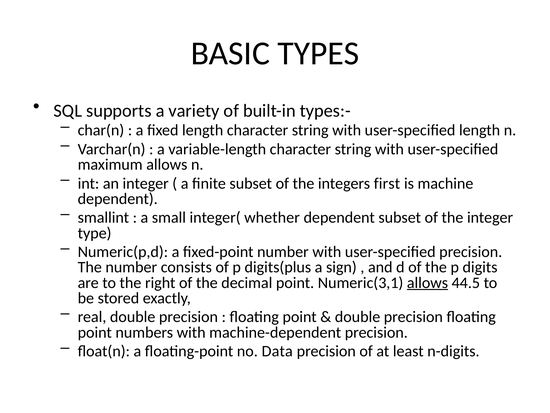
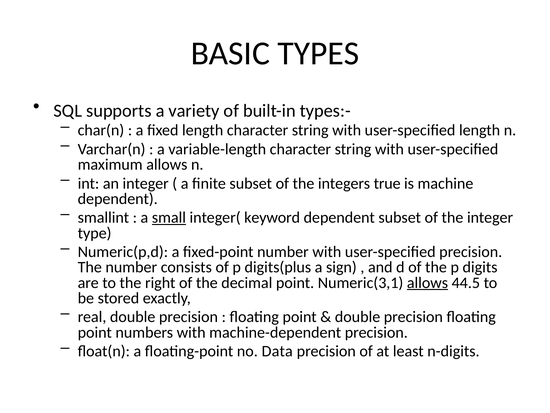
first: first -> true
small underline: none -> present
whether: whether -> keyword
